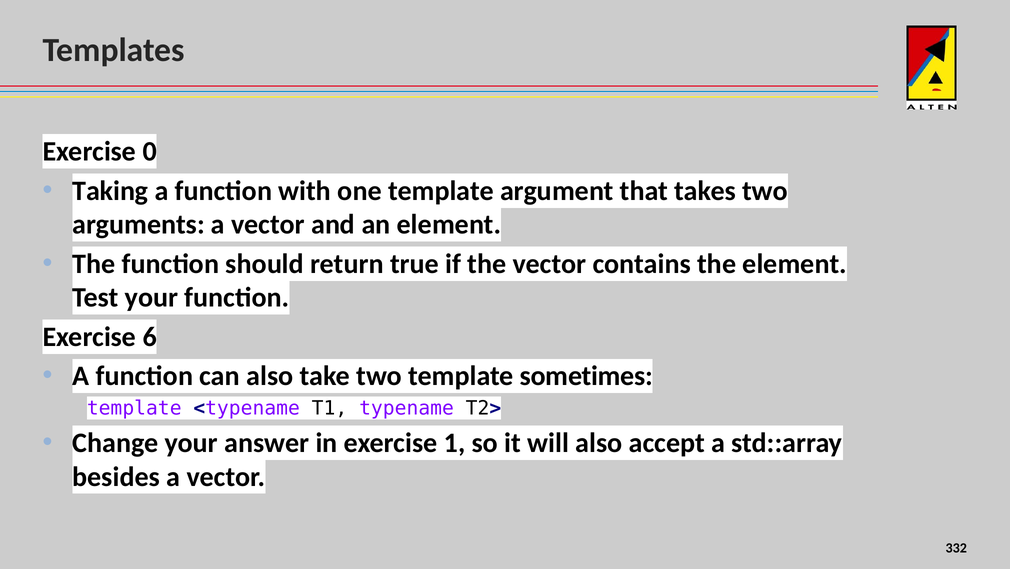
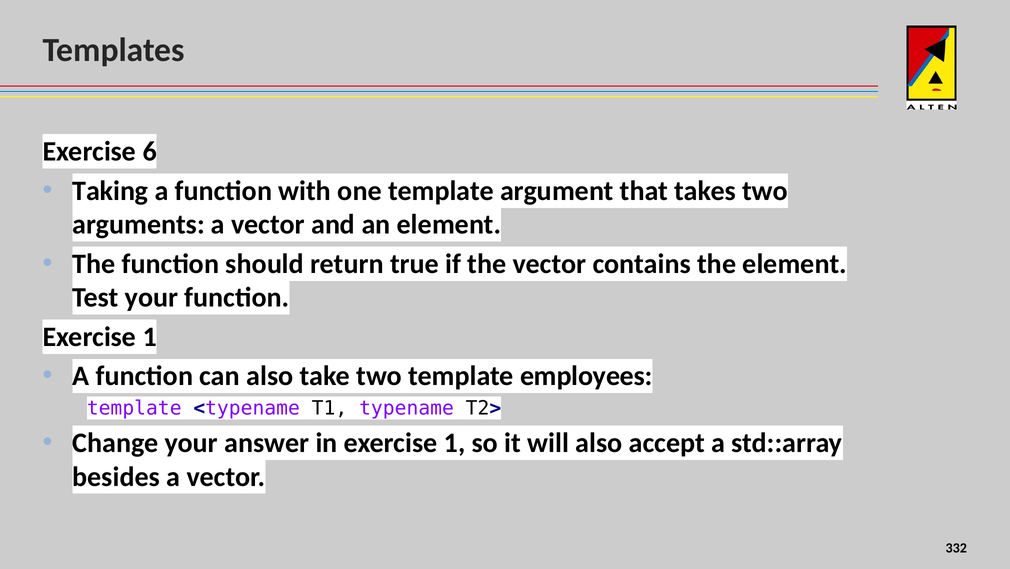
0: 0 -> 6
6 at (150, 337): 6 -> 1
sometimes: sometimes -> employees
